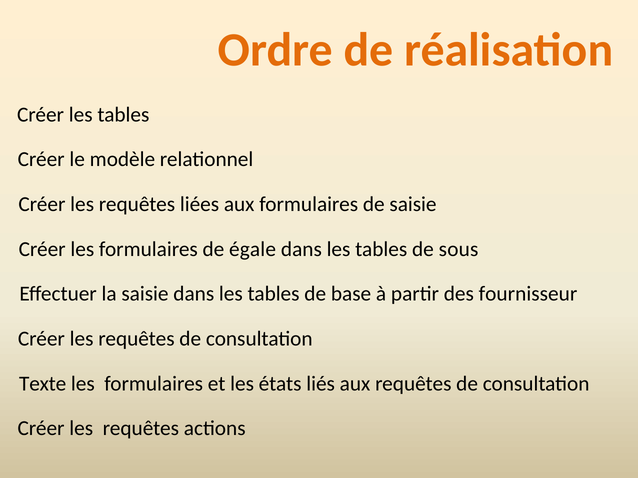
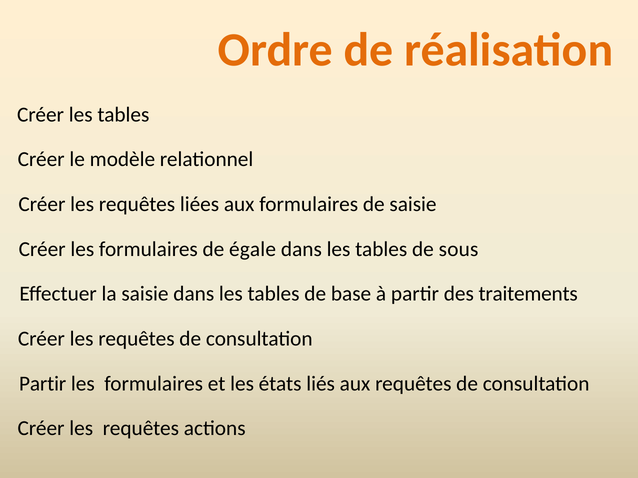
fournisseur: fournisseur -> traitements
Texte at (43, 384): Texte -> Partir
